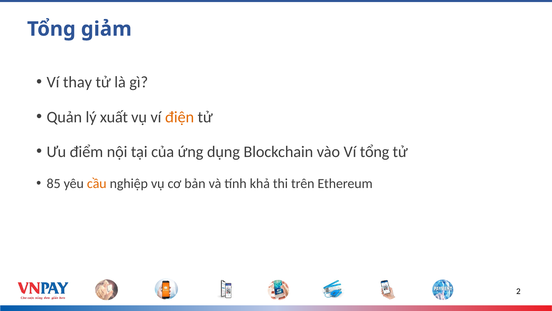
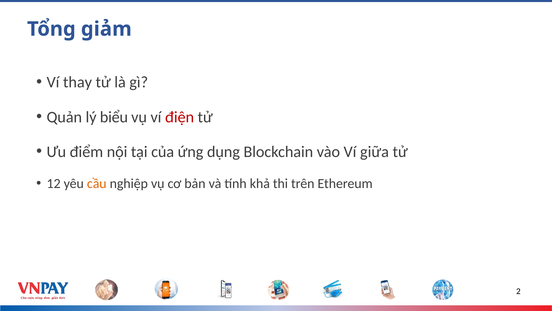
xuất: xuất -> biểu
điện colour: orange -> red
Ví tổng: tổng -> giữa
85: 85 -> 12
